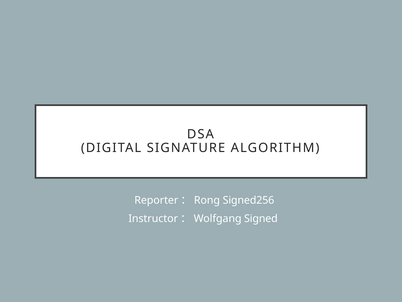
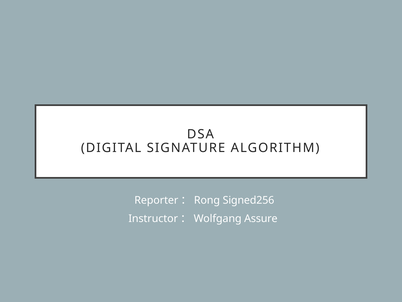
Signed: Signed -> Assure
